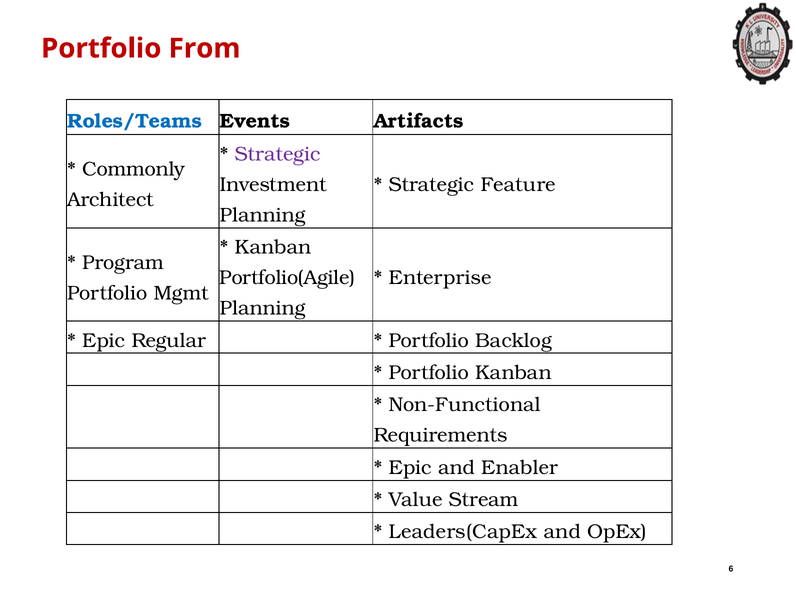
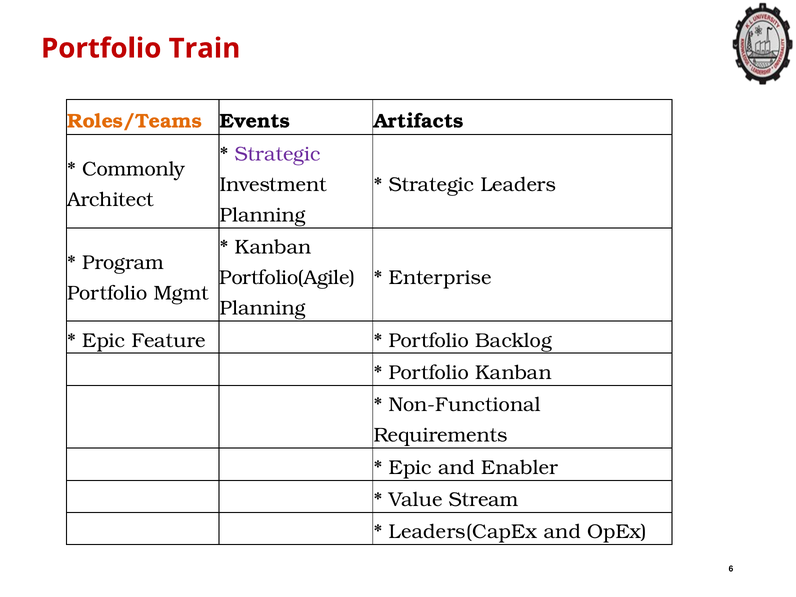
From: From -> Train
Roles/Teams colour: blue -> orange
Feature: Feature -> Leaders
Regular: Regular -> Feature
